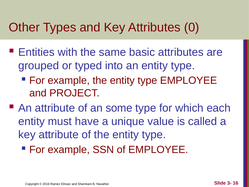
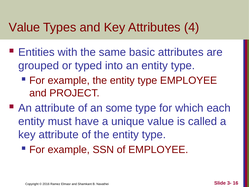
Other at (24, 27): Other -> Value
0: 0 -> 4
